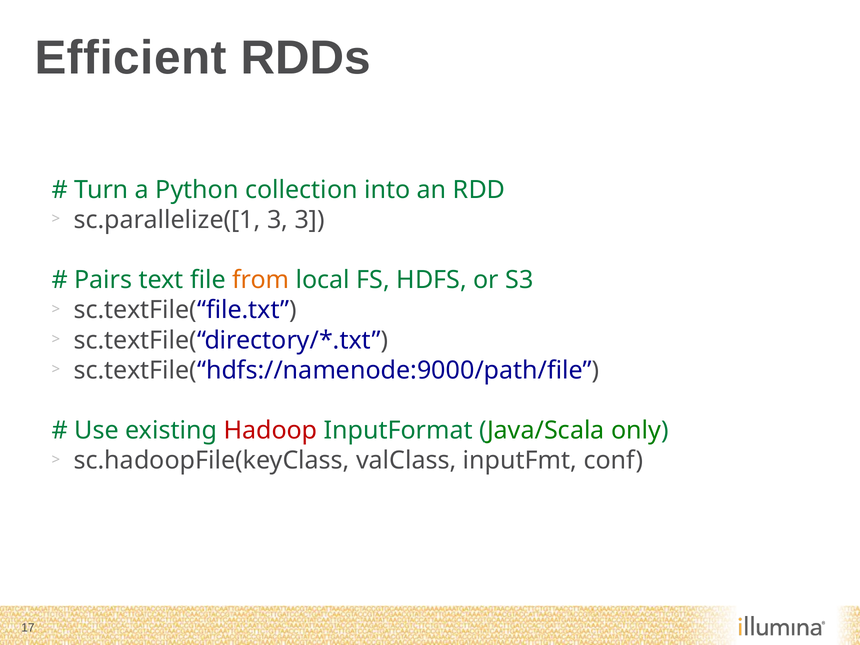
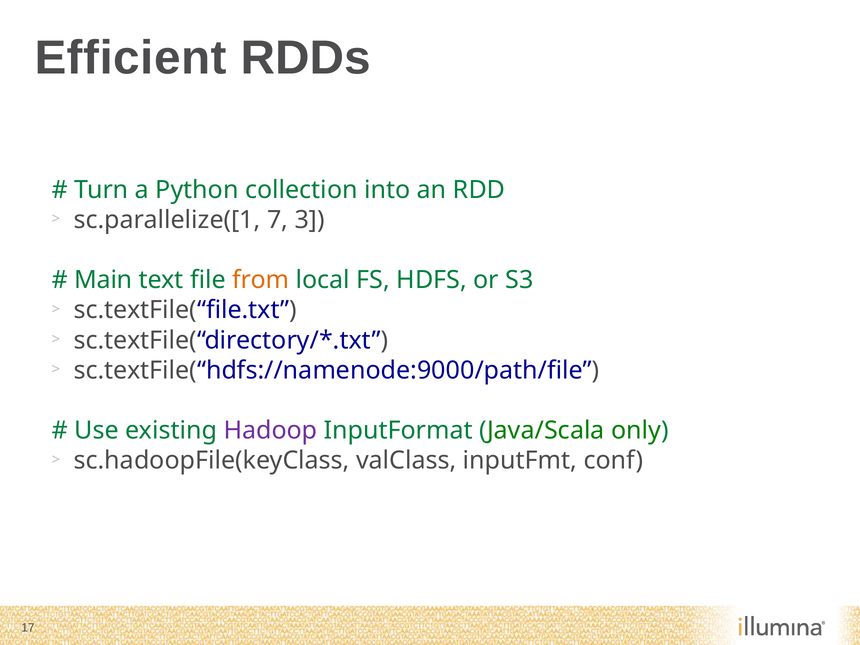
sc.parallelize([1 3: 3 -> 7
Pairs: Pairs -> Main
Hadoop colour: red -> purple
